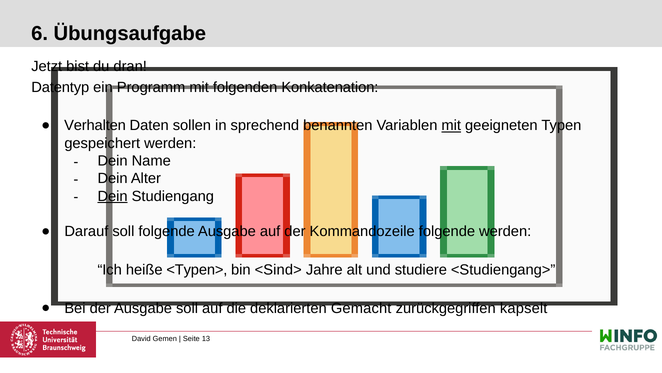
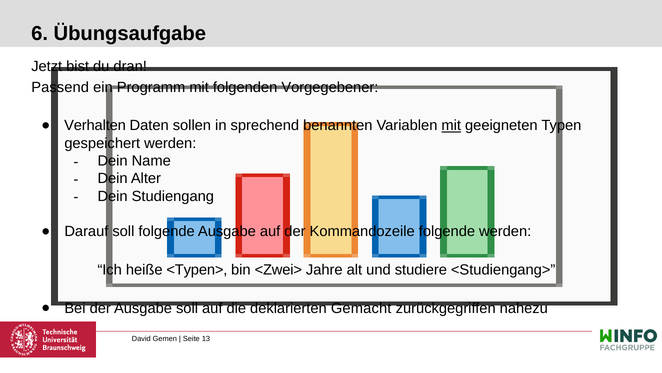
Datentyp: Datentyp -> Passend
Konkatenation: Konkatenation -> Vorgegebener
Dein at (113, 196) underline: present -> none
<Sind>: <Sind> -> <Zwei>
kapselt: kapselt -> nahezu
